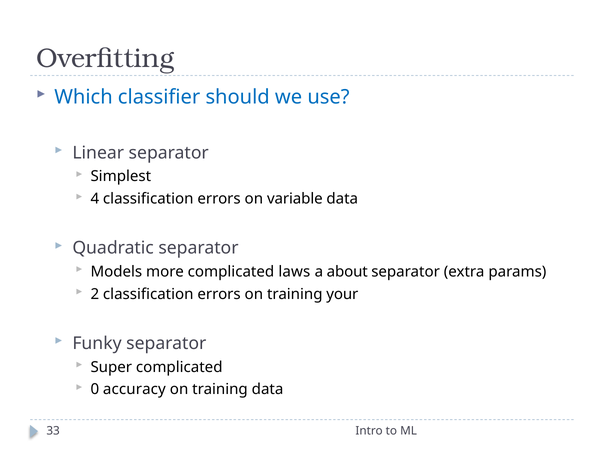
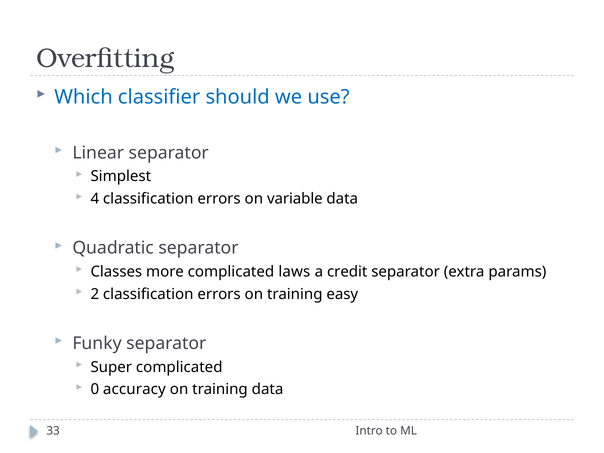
Models: Models -> Classes
about: about -> credit
your: your -> easy
